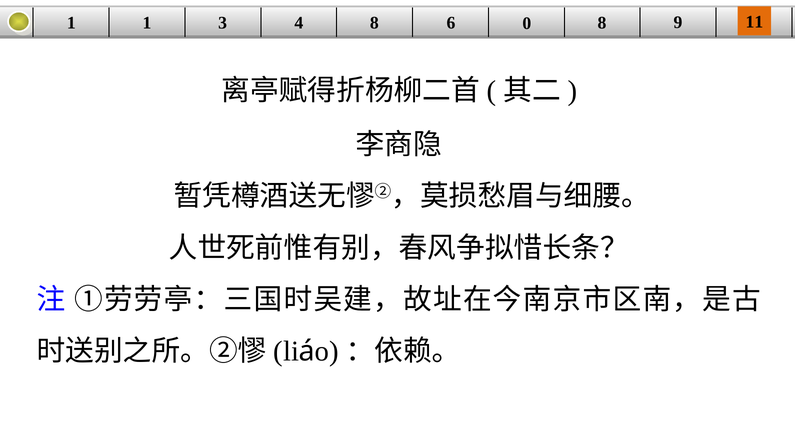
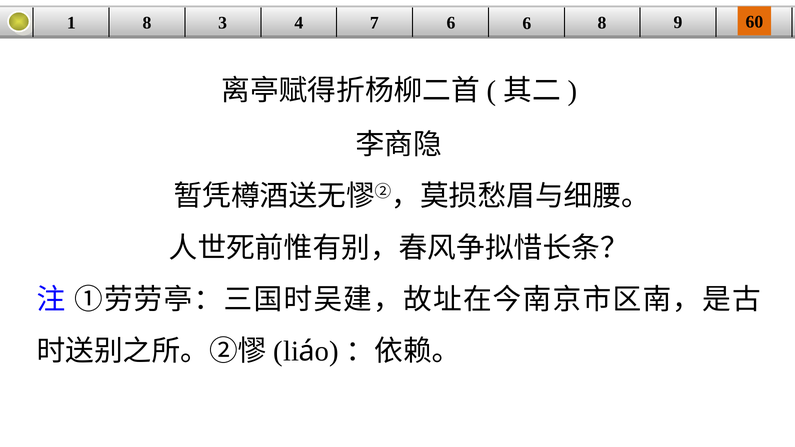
1 1: 1 -> 8
4 8: 8 -> 7
6 0: 0 -> 6
11: 11 -> 60
